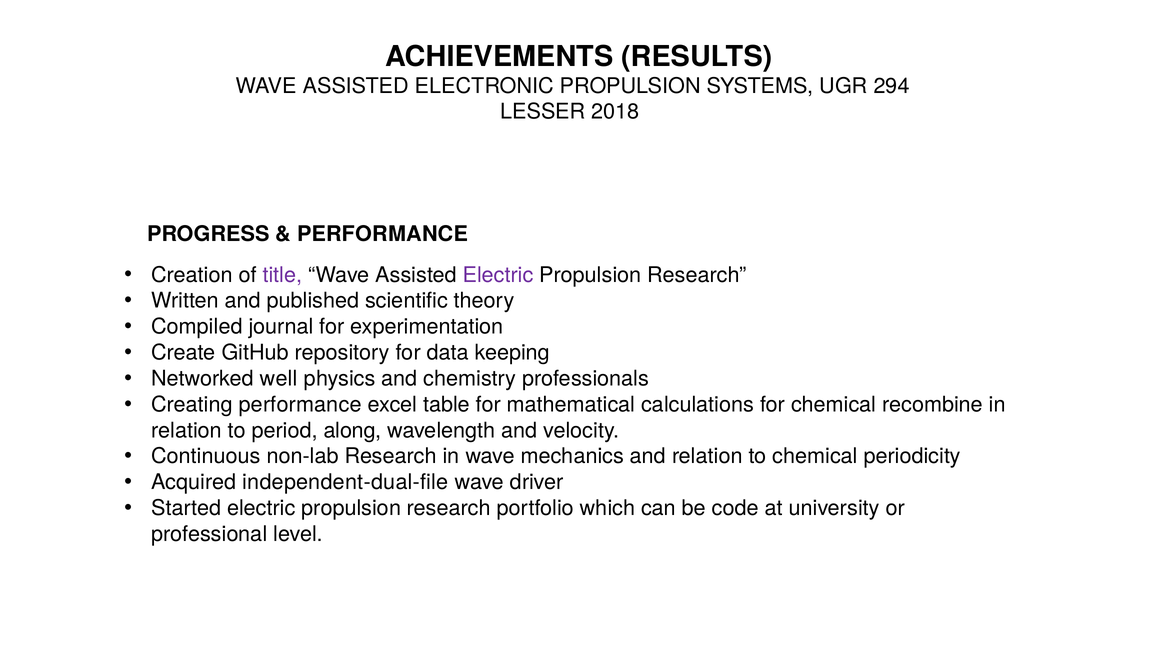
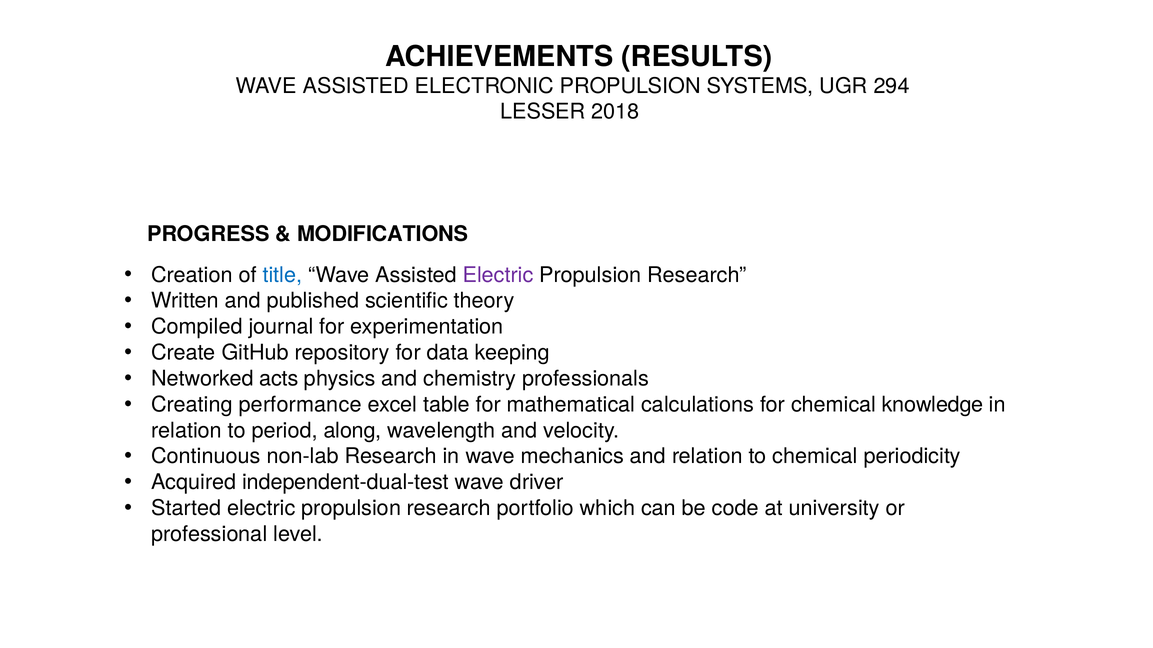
PERFORMANCE at (383, 234): PERFORMANCE -> MODIFICATIONS
title colour: purple -> blue
well: well -> acts
recombine: recombine -> knowledge
independent-dual-file: independent-dual-file -> independent-dual-test
